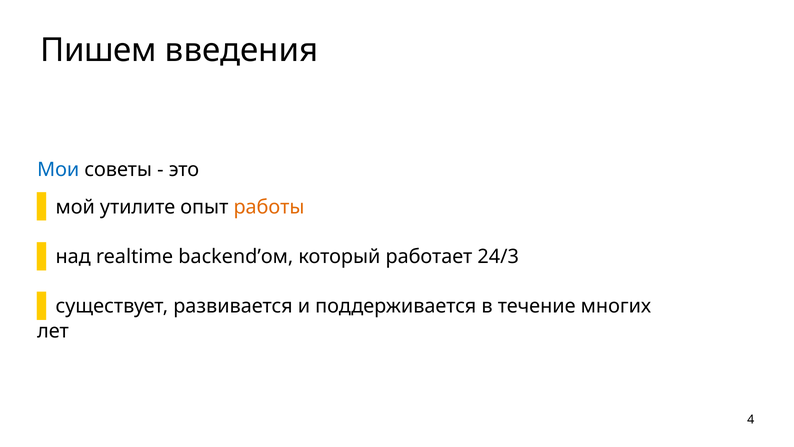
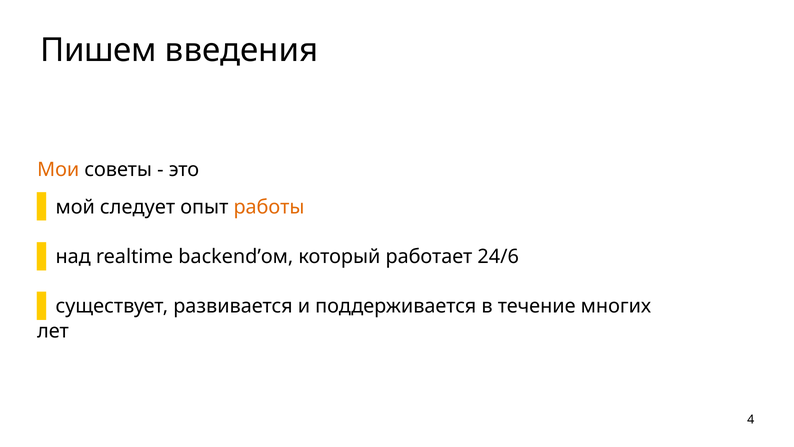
Мои colour: blue -> orange
утилите: утилите -> следует
24/3: 24/3 -> 24/6
